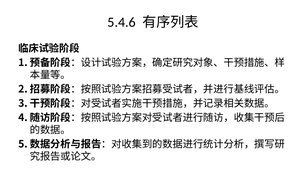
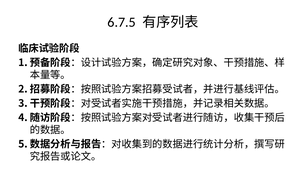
5.4.6: 5.4.6 -> 6.7.5
